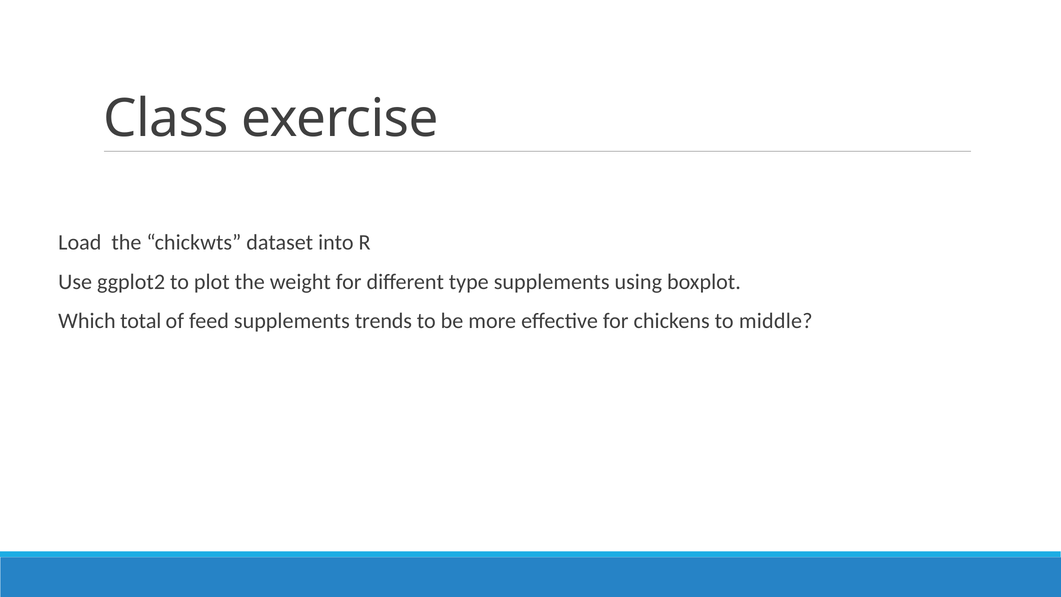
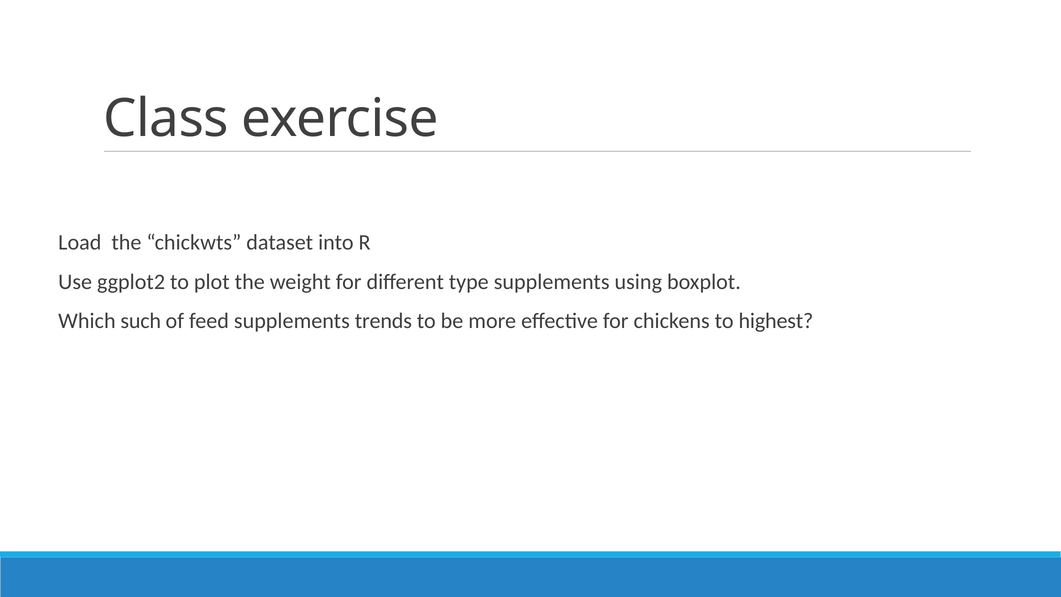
total: total -> such
middle: middle -> highest
